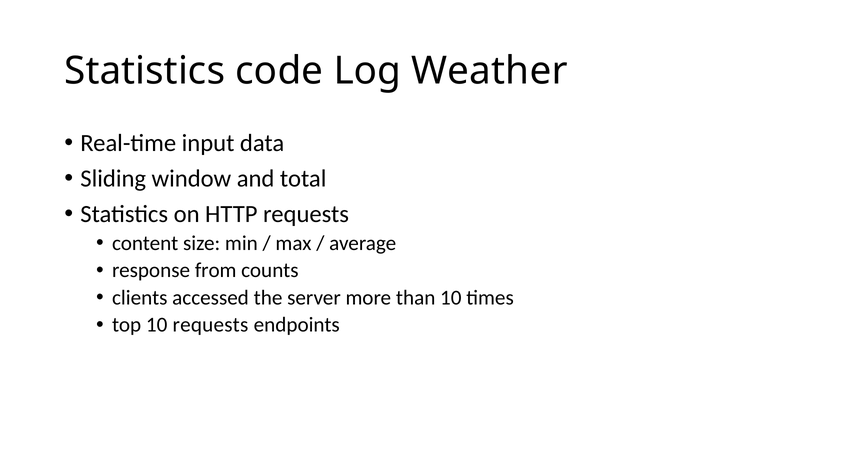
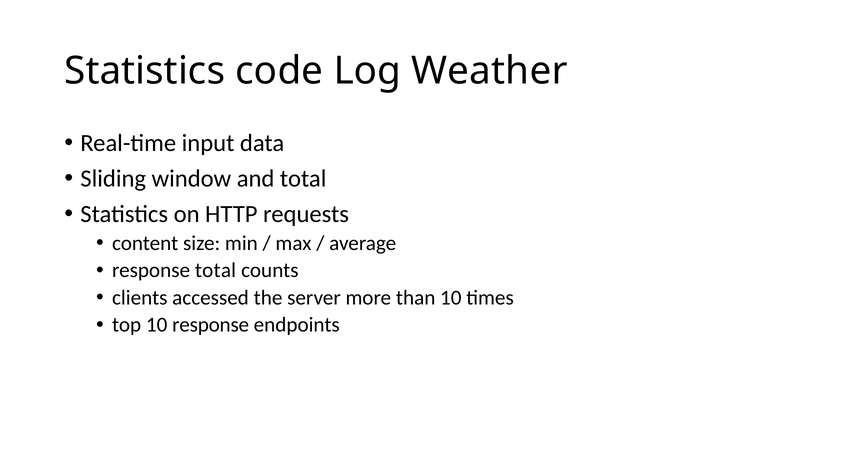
response from: from -> total
10 requests: requests -> response
